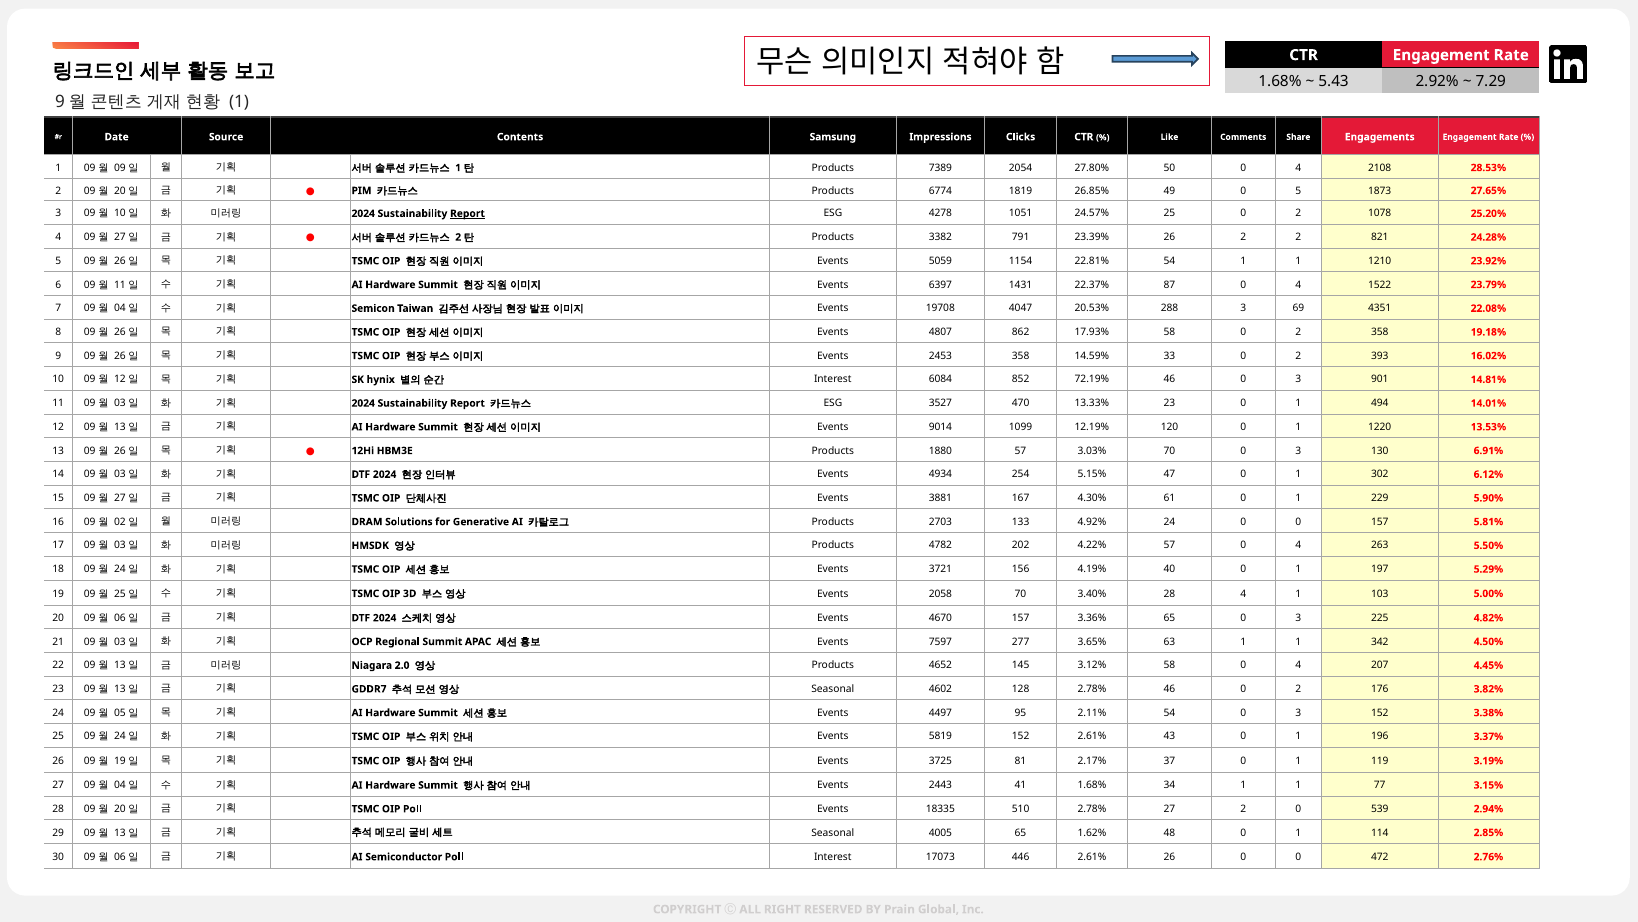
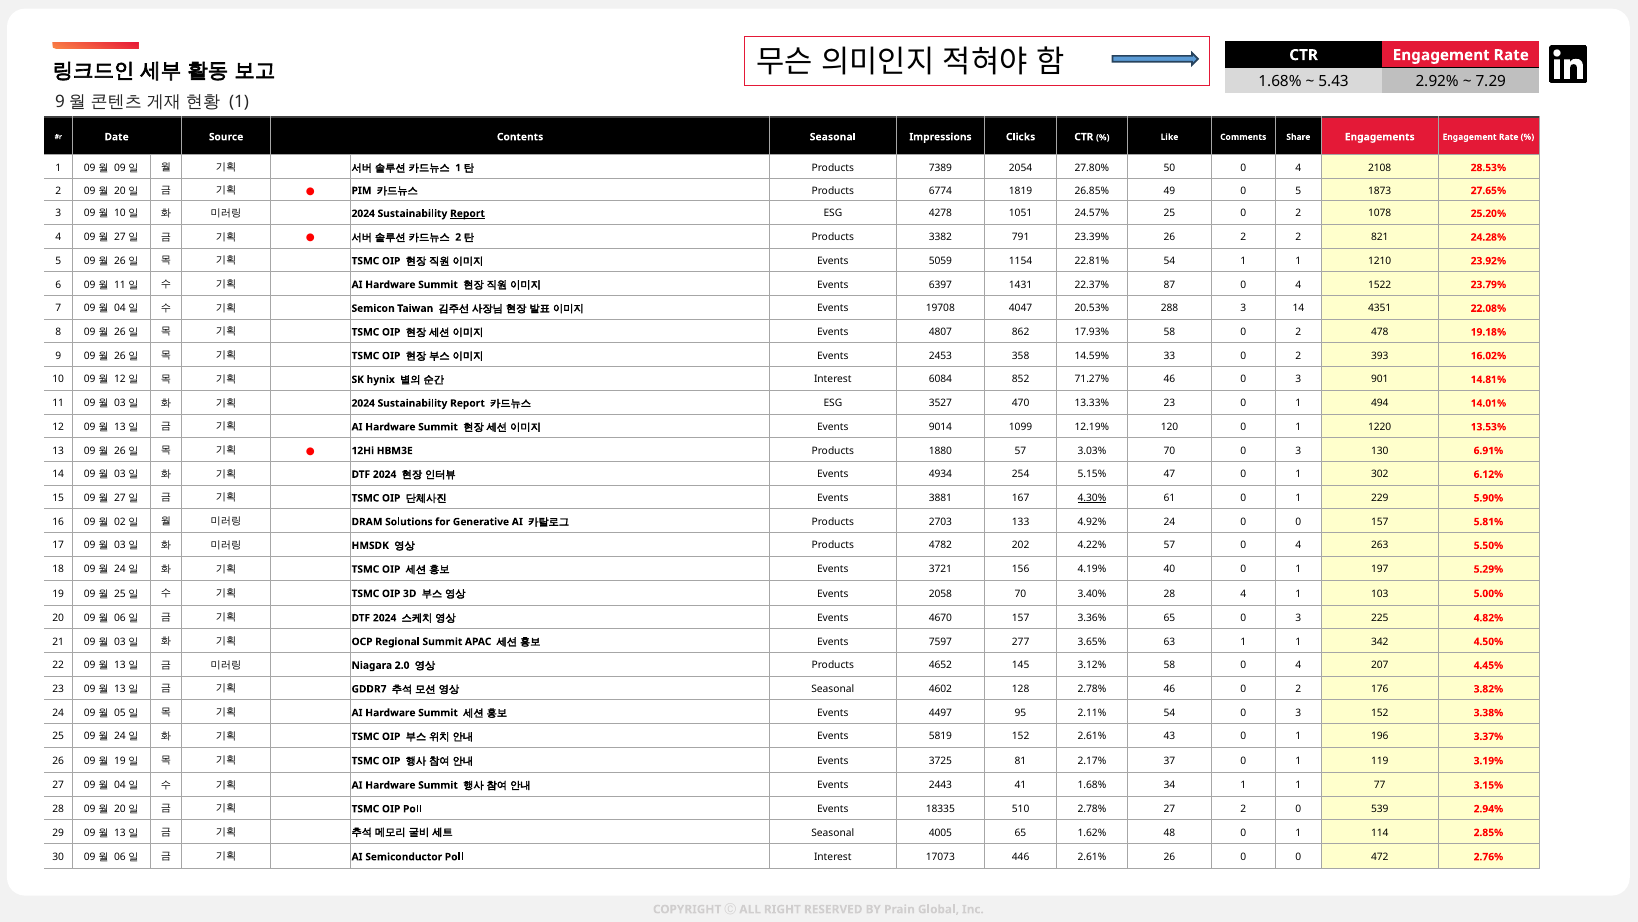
Contents Samsung: Samsung -> Seasonal
3 69: 69 -> 14
2 358: 358 -> 478
72.19%: 72.19% -> 71.27%
4.30% underline: none -> present
